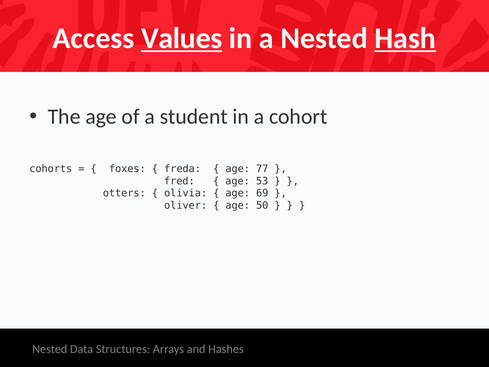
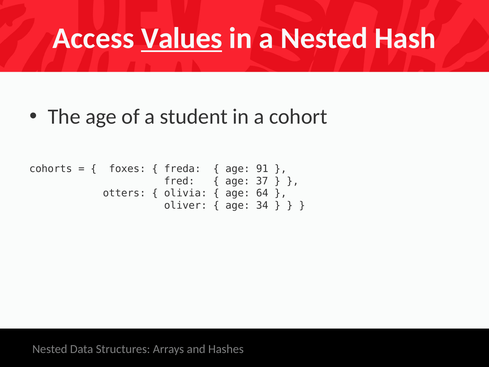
Hash underline: present -> none
77: 77 -> 91
53: 53 -> 37
69: 69 -> 64
50: 50 -> 34
